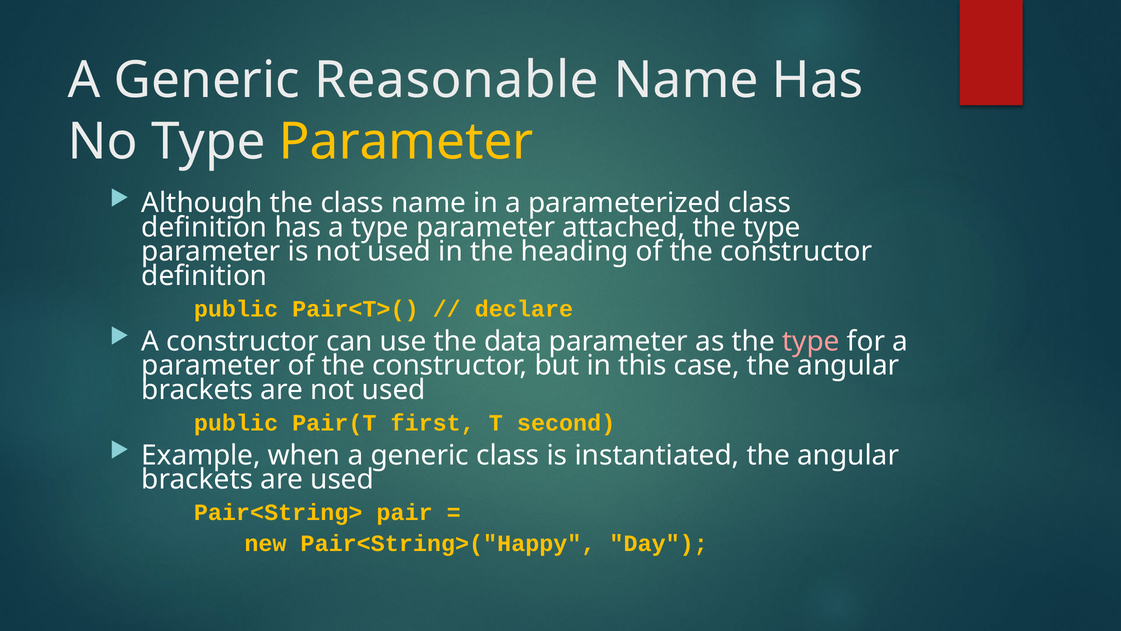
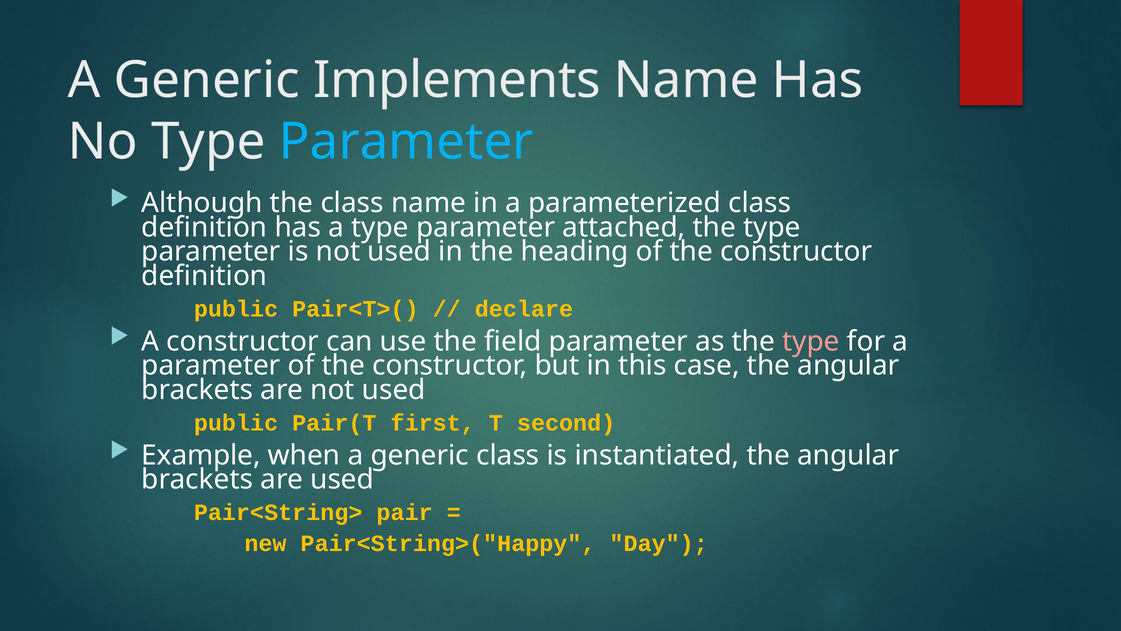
Reasonable: Reasonable -> Implements
Parameter at (406, 142) colour: yellow -> light blue
data: data -> field
